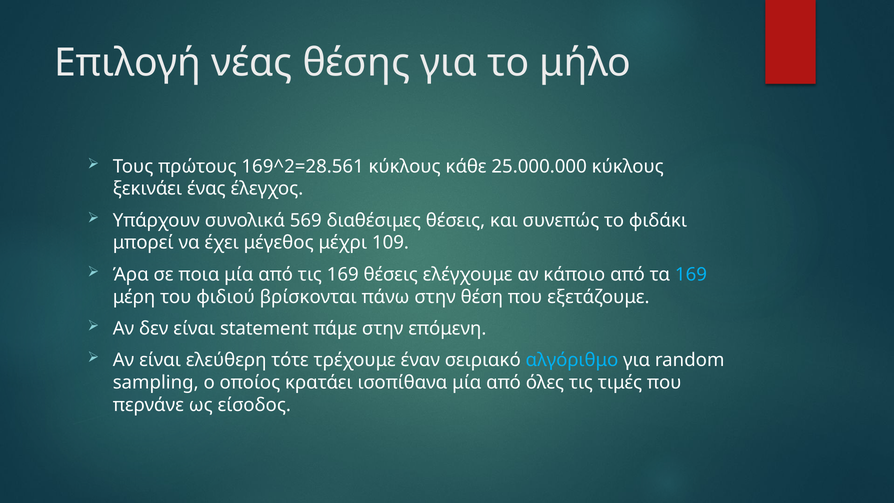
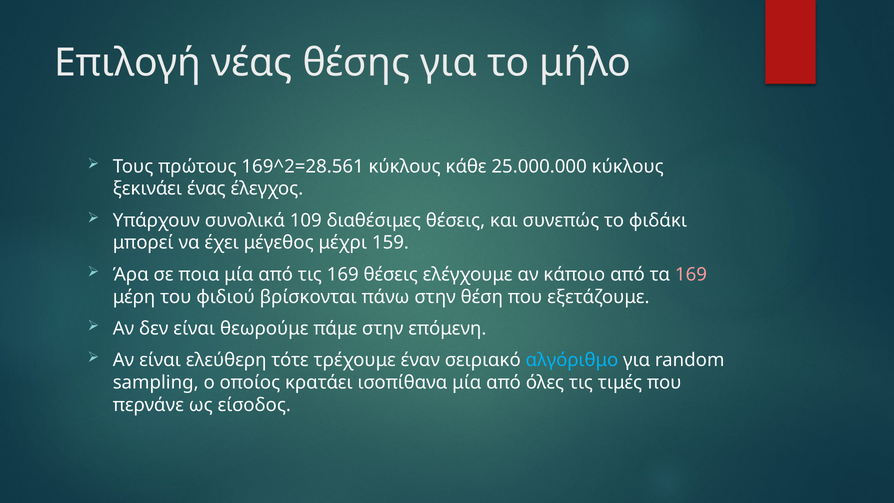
569: 569 -> 109
109: 109 -> 159
169 at (691, 274) colour: light blue -> pink
statement: statement -> θεωρούμε
